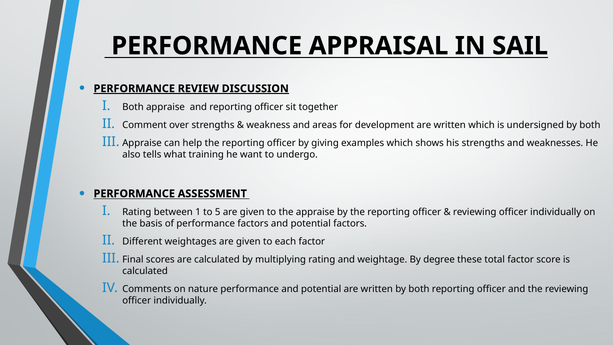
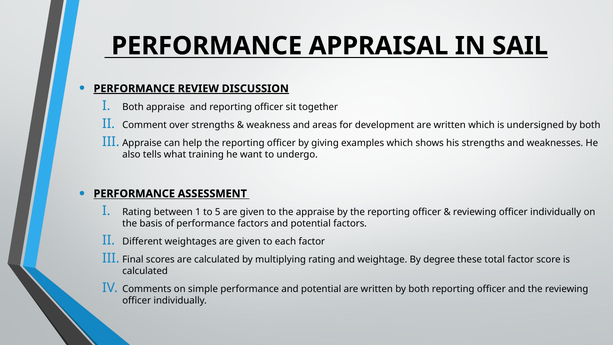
nature: nature -> simple
